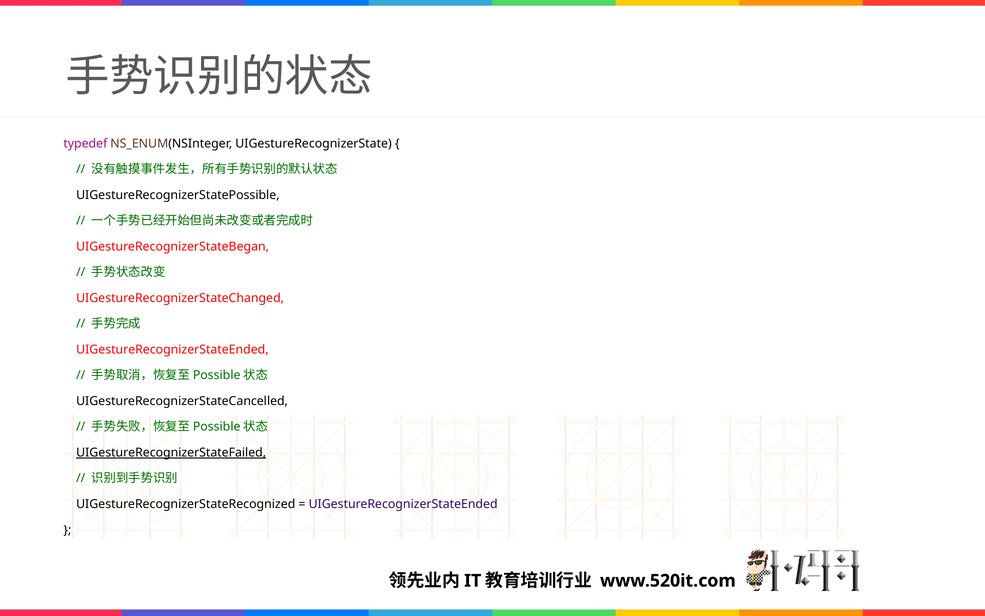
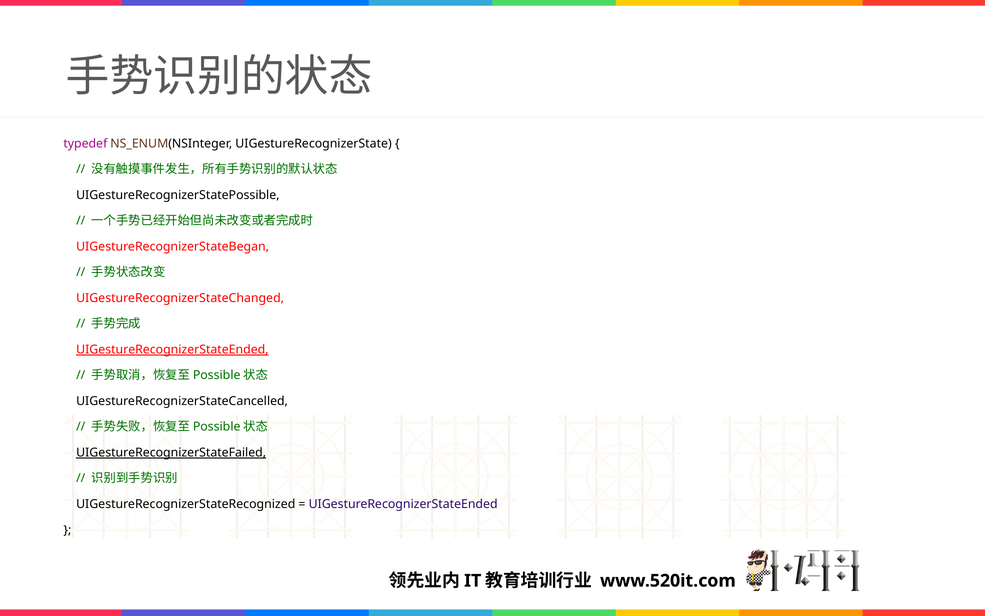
UIGestureRecognizerStateEnded at (172, 349) underline: none -> present
